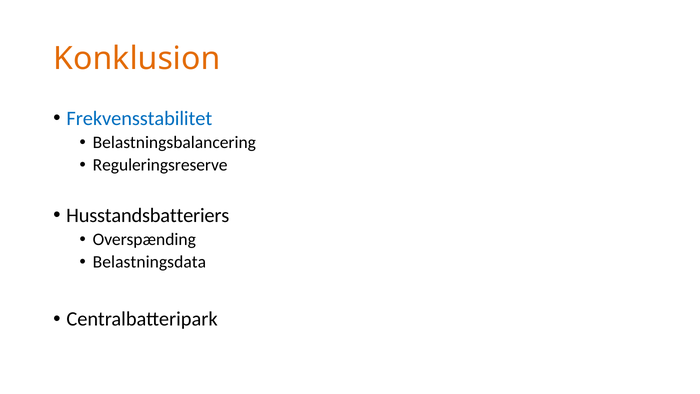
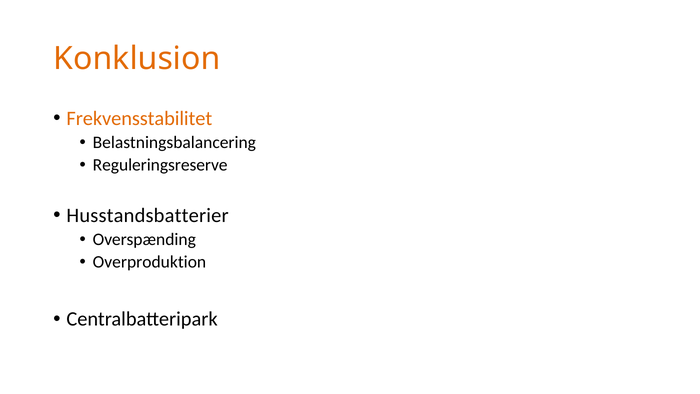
Frekvensstabilitet colour: blue -> orange
Husstandsbatteriers: Husstandsbatteriers -> Husstandsbatterier
Belastningsdata: Belastningsdata -> Overproduktion
